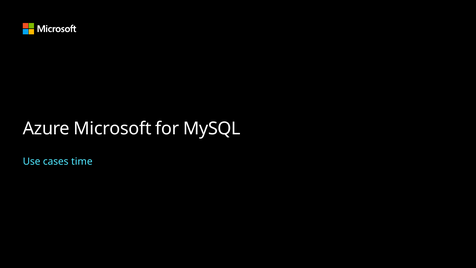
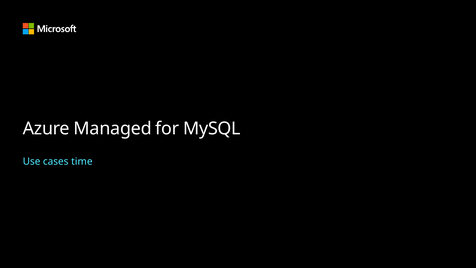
Microsoft: Microsoft -> Managed
